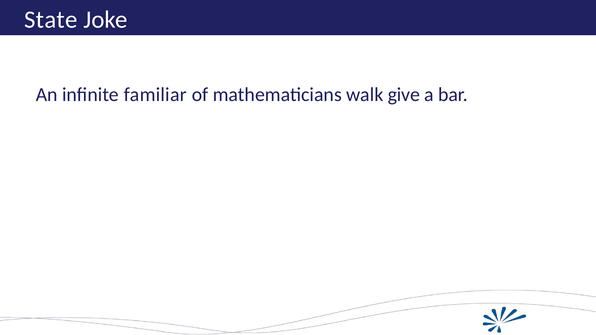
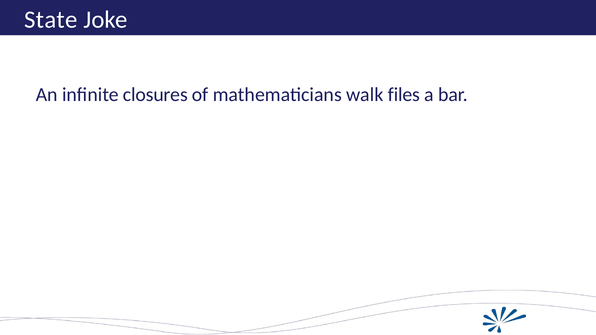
familiar: familiar -> closures
give: give -> files
